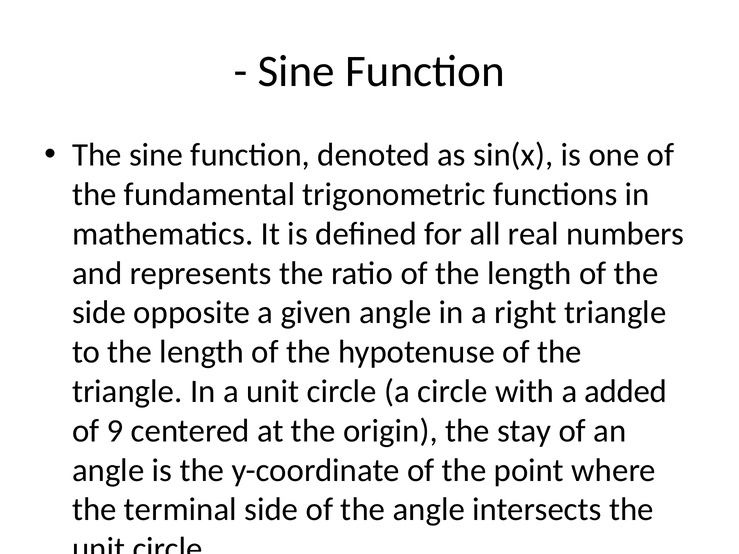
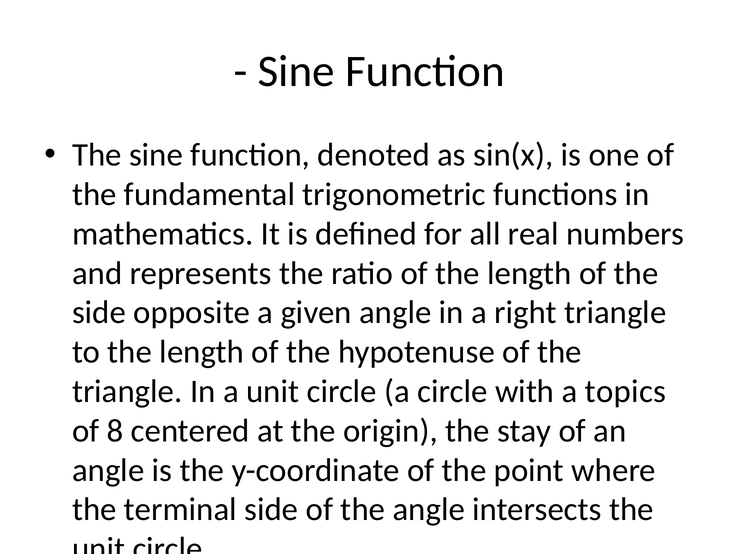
added: added -> topics
9: 9 -> 8
